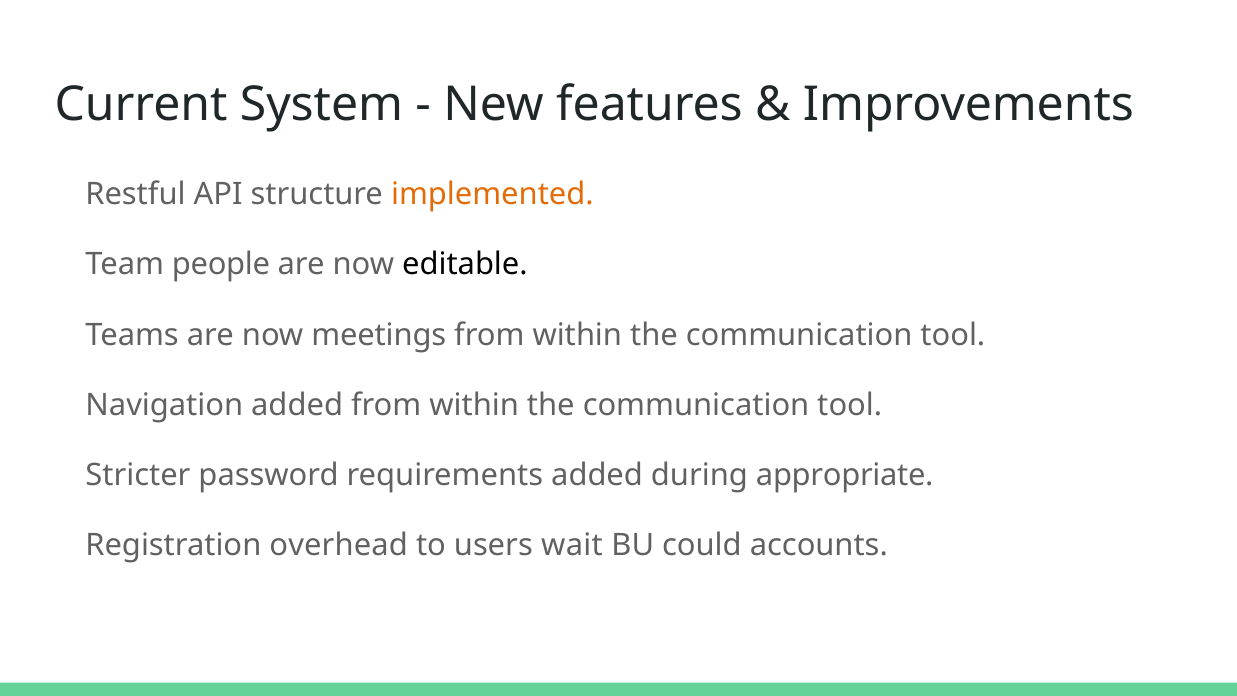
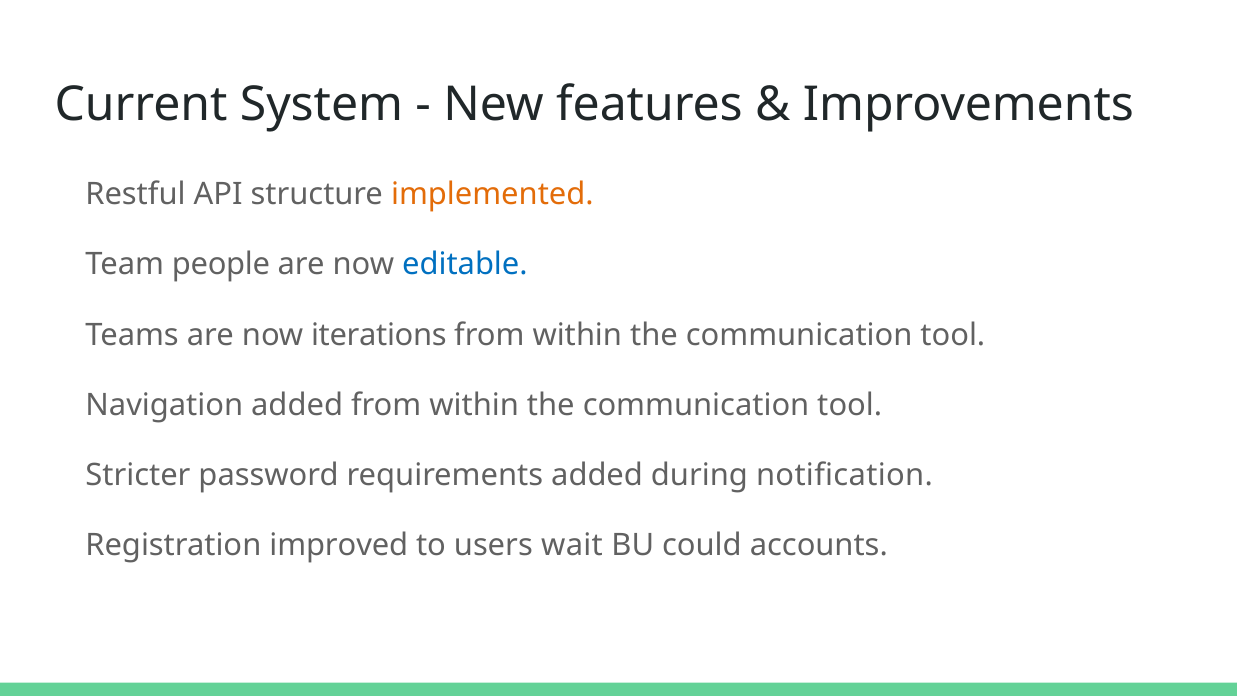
editable colour: black -> blue
meetings: meetings -> iterations
appropriate: appropriate -> notification
overhead: overhead -> improved
